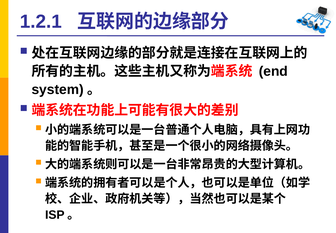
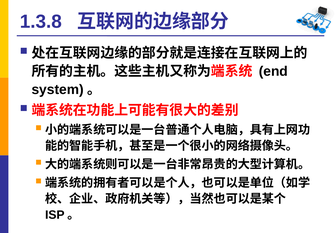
1.2.1: 1.2.1 -> 1.3.8
